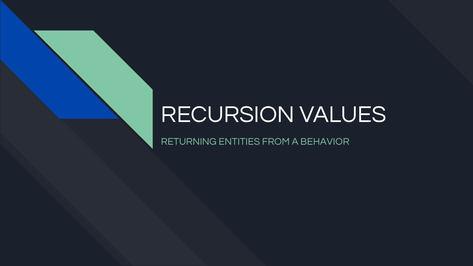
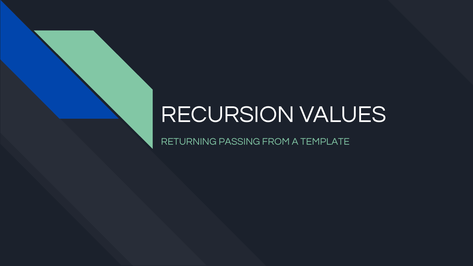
ENTITIES: ENTITIES -> PASSING
BEHAVIOR: BEHAVIOR -> TEMPLATE
